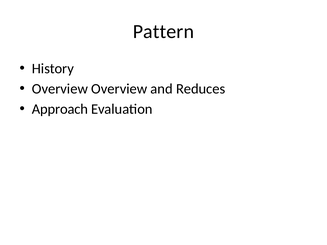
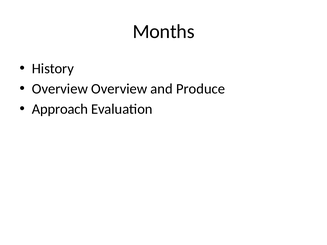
Pattern: Pattern -> Months
Reduces: Reduces -> Produce
